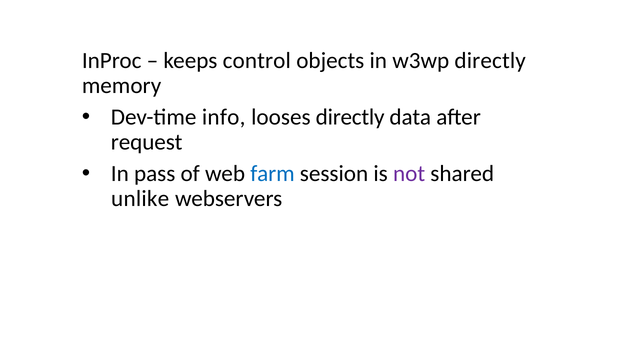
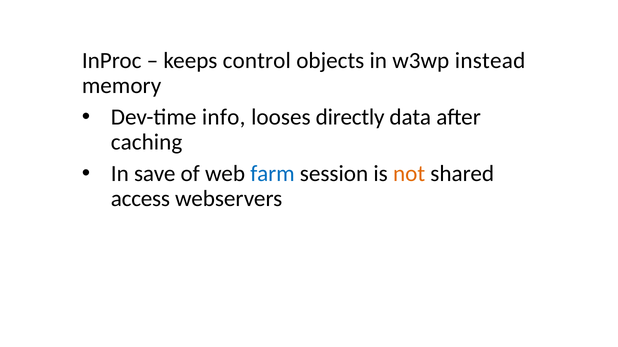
w3wp directly: directly -> instead
request: request -> caching
pass: pass -> save
not colour: purple -> orange
unlike: unlike -> access
